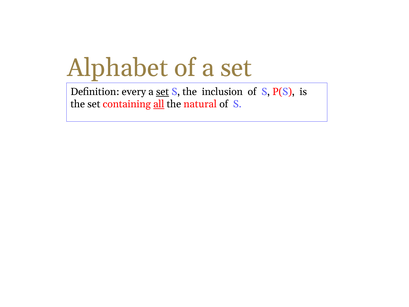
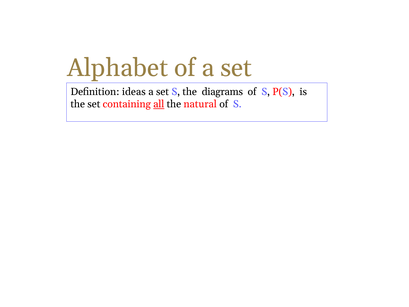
every: every -> ideas
set at (162, 92) underline: present -> none
inclusion: inclusion -> diagrams
